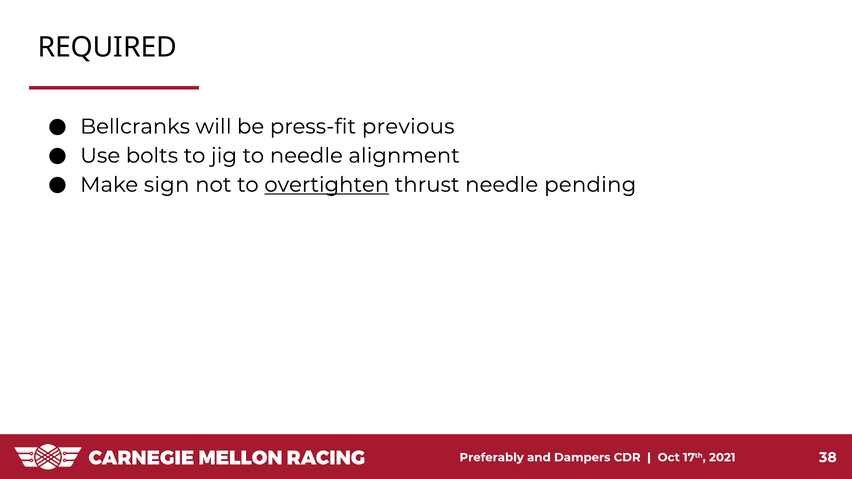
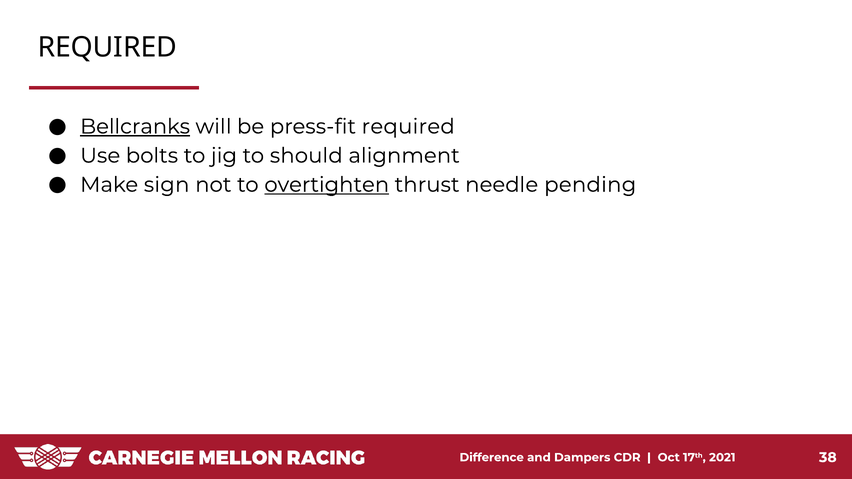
Bellcranks underline: none -> present
press-fit previous: previous -> required
to needle: needle -> should
Preferably: Preferably -> Difference
